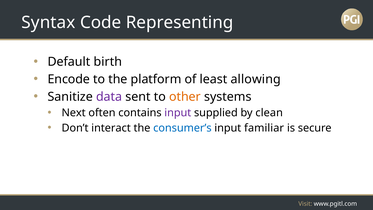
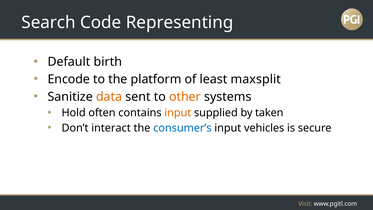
Syntax: Syntax -> Search
allowing: allowing -> maxsplit
data colour: purple -> orange
Next: Next -> Hold
input at (178, 113) colour: purple -> orange
clean: clean -> taken
familiar: familiar -> vehicles
